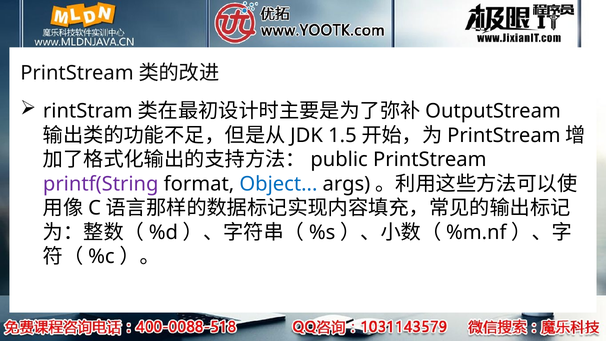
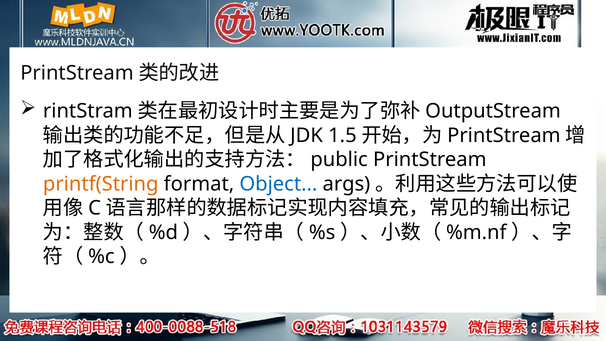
printf(String colour: purple -> orange
